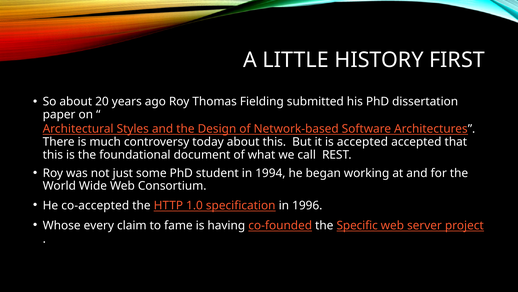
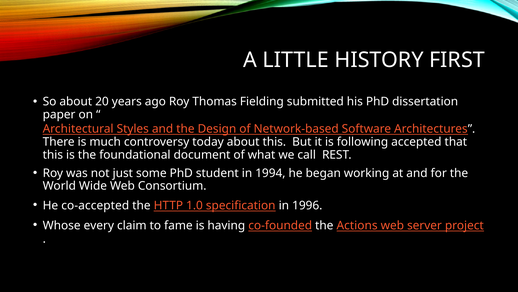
is accepted: accepted -> following
Specific: Specific -> Actions
